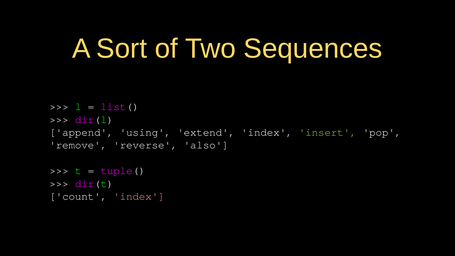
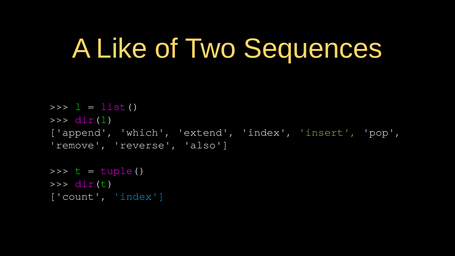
Sort: Sort -> Like
using: using -> which
index at (139, 196) colour: pink -> light blue
